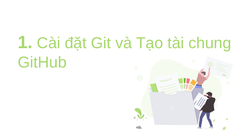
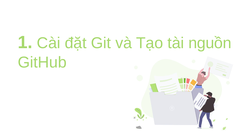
chung: chung -> nguồn
